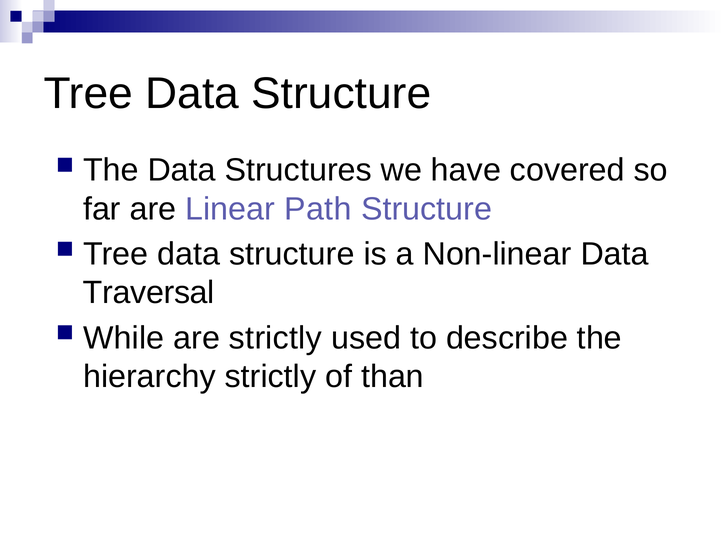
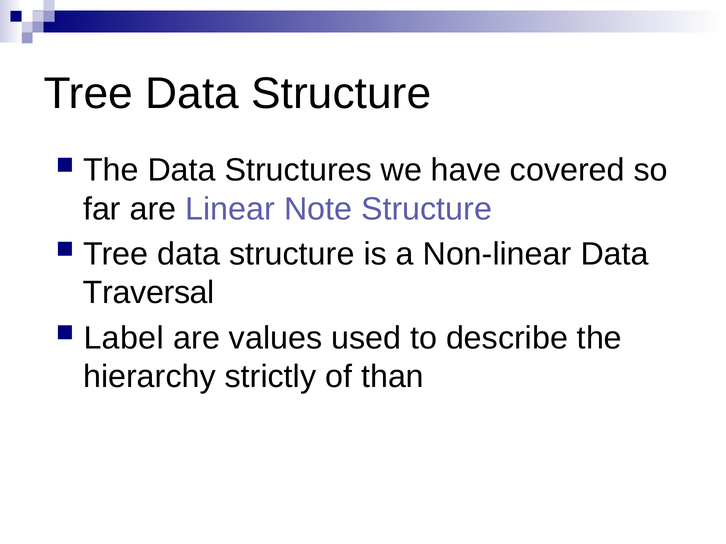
Path: Path -> Note
While: While -> Label
are strictly: strictly -> values
